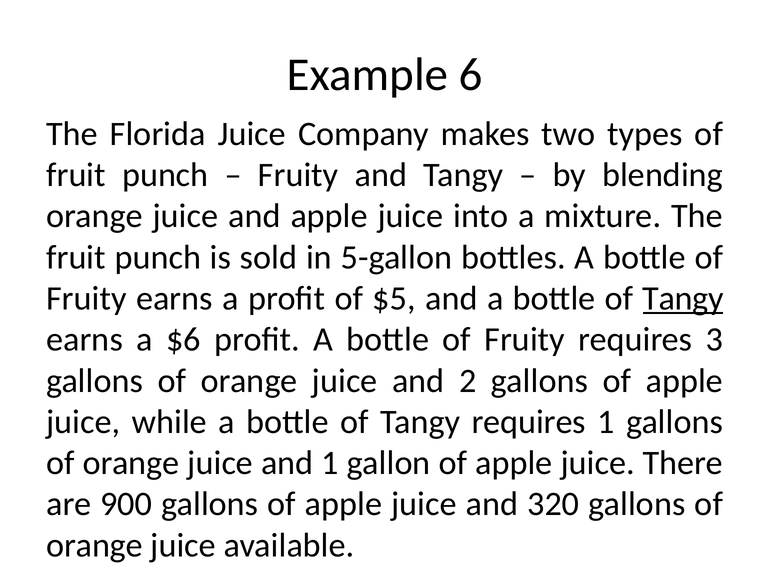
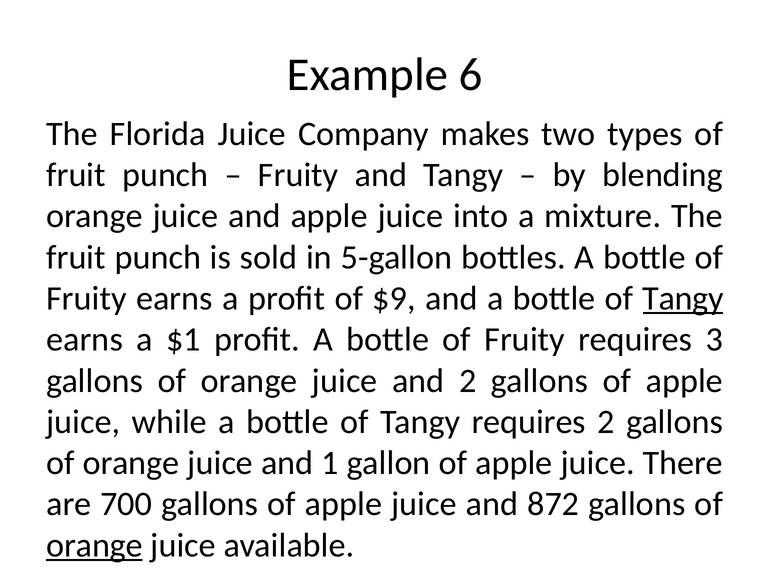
$5: $5 -> $9
$6: $6 -> $1
requires 1: 1 -> 2
900: 900 -> 700
320: 320 -> 872
orange at (95, 545) underline: none -> present
